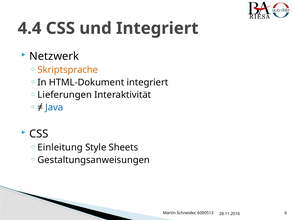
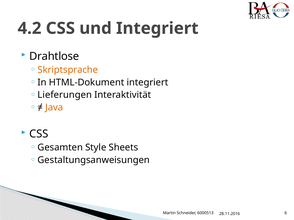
4.4: 4.4 -> 4.2
Netzwerk: Netzwerk -> Drahtlose
Java colour: blue -> orange
Einleitung: Einleitung -> Gesamten
